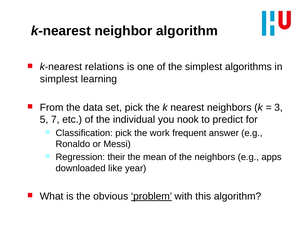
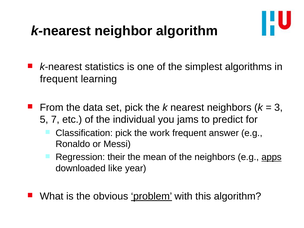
relations: relations -> statistics
simplest at (59, 79): simplest -> frequent
nook: nook -> jams
apps underline: none -> present
